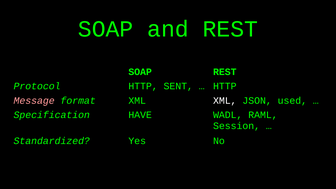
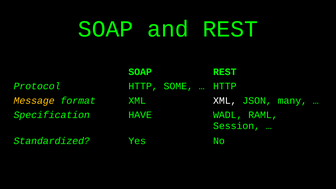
SENT: SENT -> SOME
Message colour: pink -> yellow
used: used -> many
